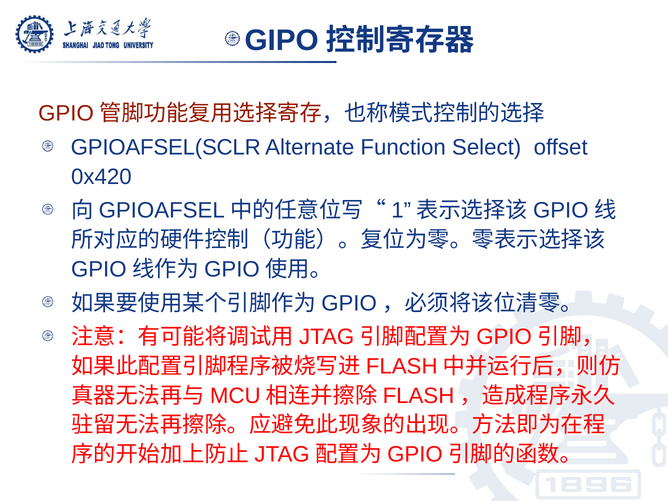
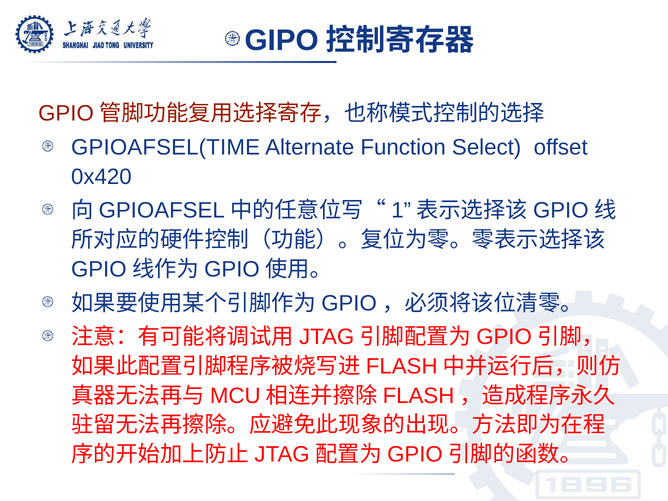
GPIOAFSEL(SCLR: GPIOAFSEL(SCLR -> GPIOAFSEL(TIME
